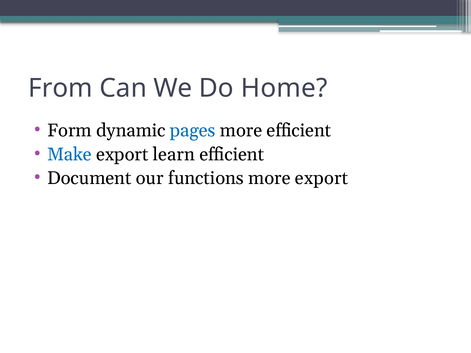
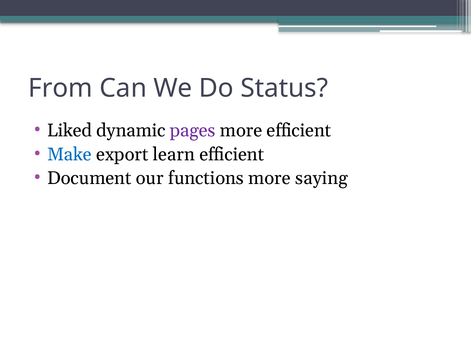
Home: Home -> Status
Form: Form -> Liked
pages colour: blue -> purple
more export: export -> saying
